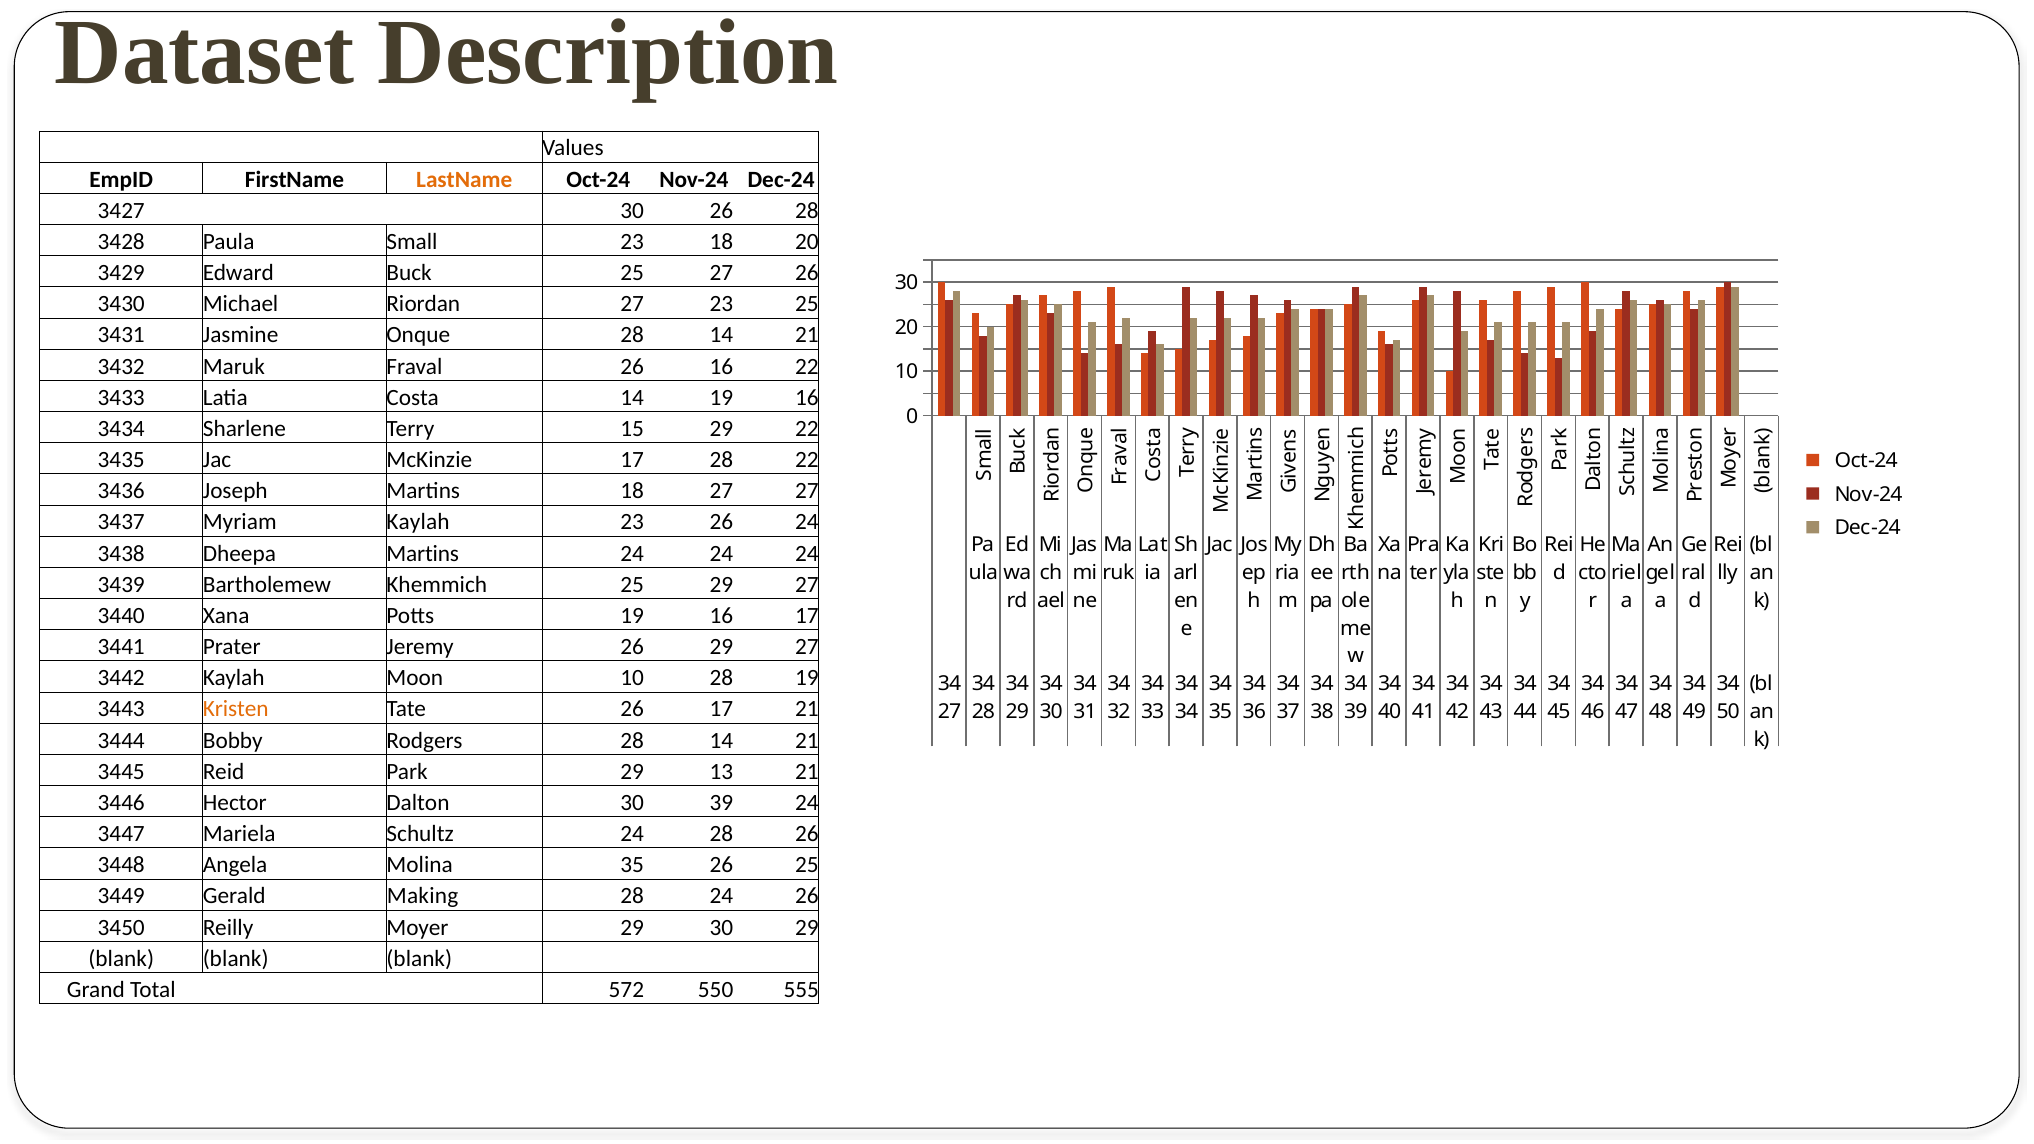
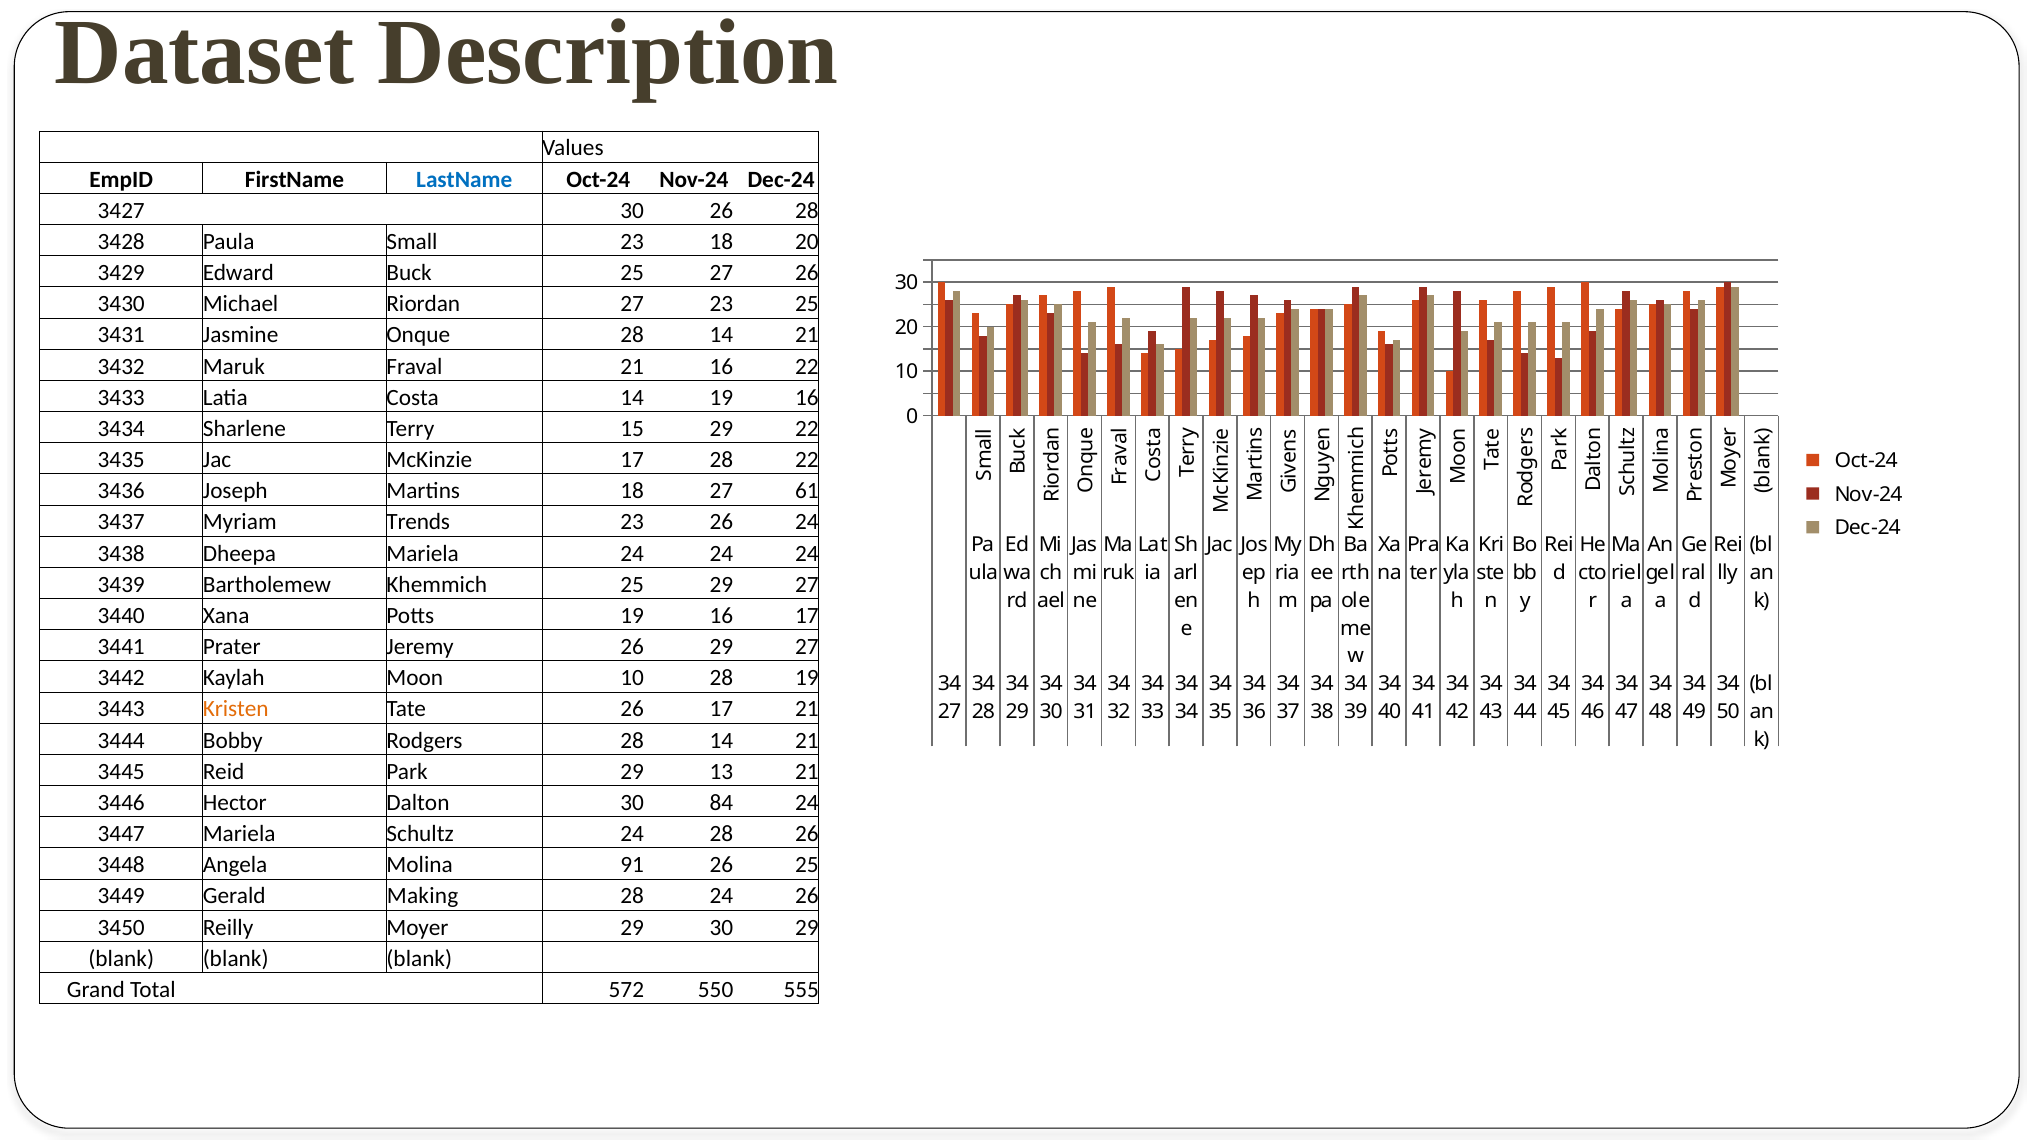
LastName colour: orange -> blue
Fraval 26: 26 -> 21
27 27: 27 -> 61
Myriam Kaylah: Kaylah -> Trends
Dheepa Martins: Martins -> Mariela
30 39: 39 -> 84
Molina 35: 35 -> 91
